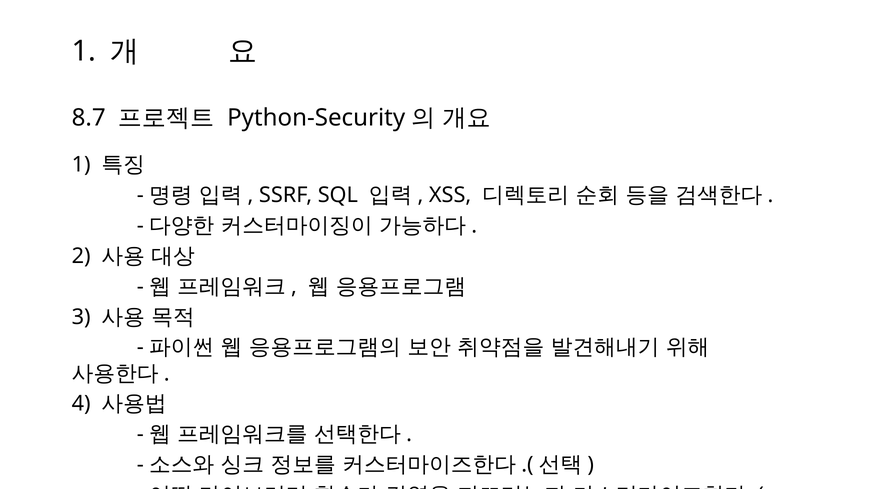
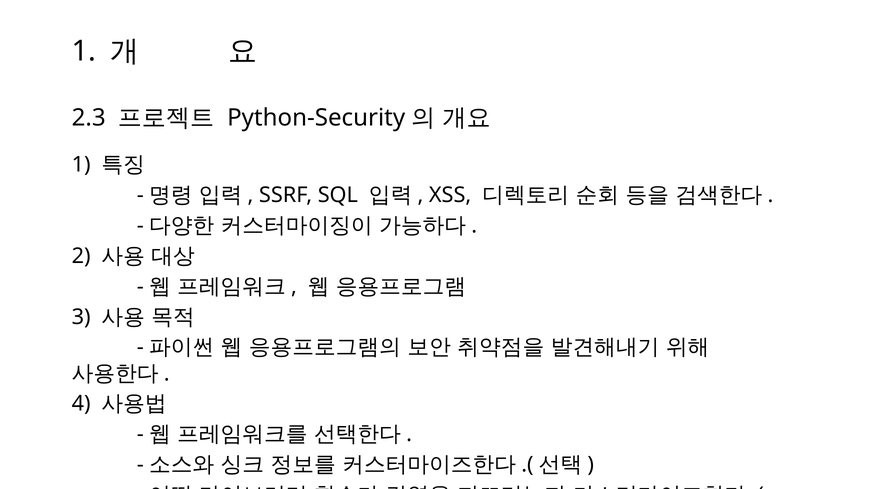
8.7: 8.7 -> 2.3
